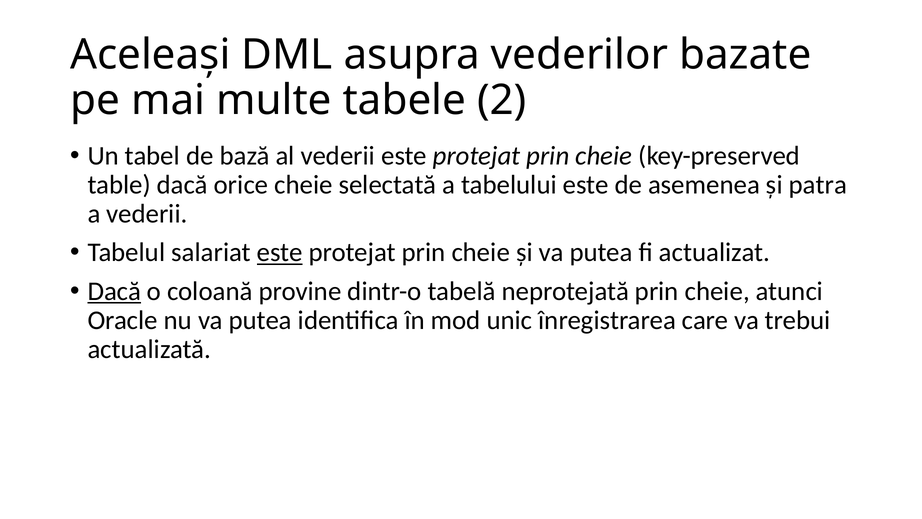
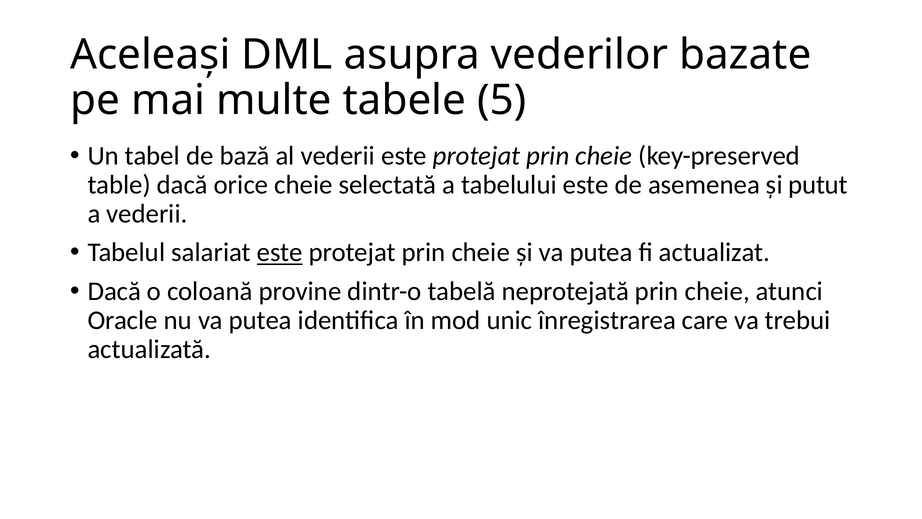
2: 2 -> 5
patra: patra -> putut
Dacă at (114, 291) underline: present -> none
